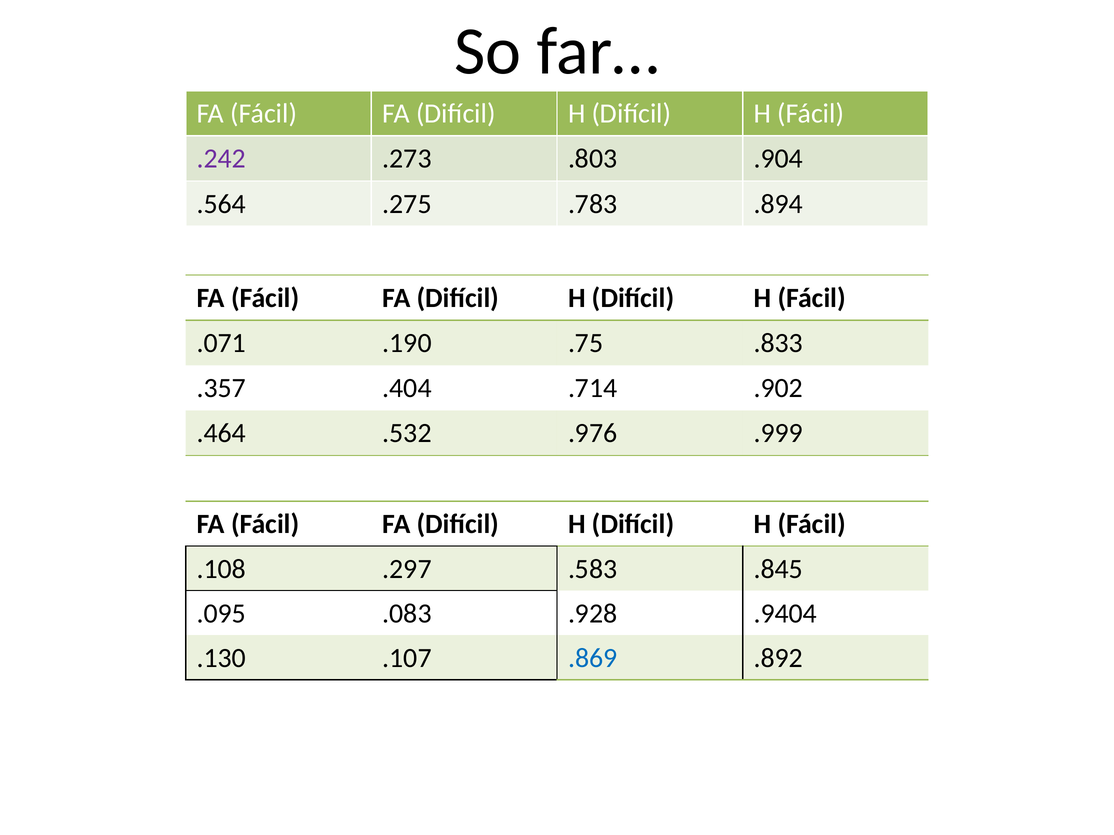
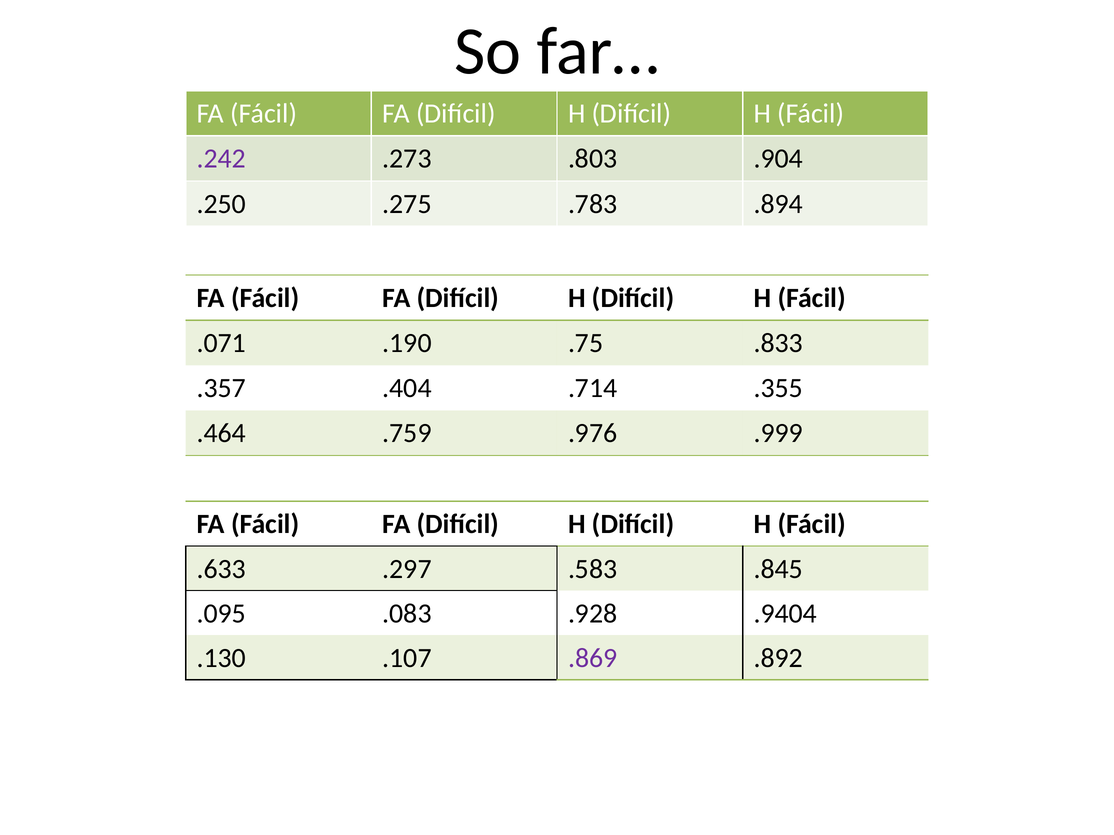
.564: .564 -> .250
.902: .902 -> .355
.532: .532 -> .759
.108: .108 -> .633
.869 colour: blue -> purple
